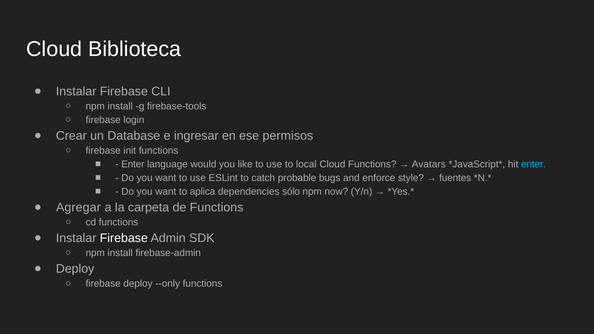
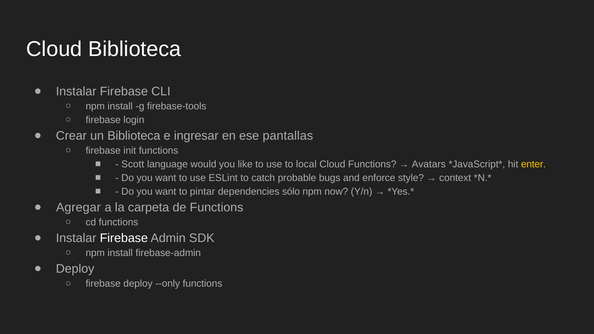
un Database: Database -> Biblioteca
permisos: permisos -> pantallas
Enter at (133, 164): Enter -> Scott
enter at (533, 164) colour: light blue -> yellow
fuentes: fuentes -> context
aplica: aplica -> pintar
